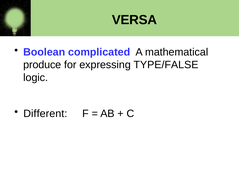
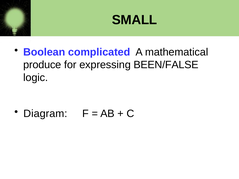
VERSA: VERSA -> SMALL
TYPE/FALSE: TYPE/FALSE -> BEEN/FALSE
Different: Different -> Diagram
